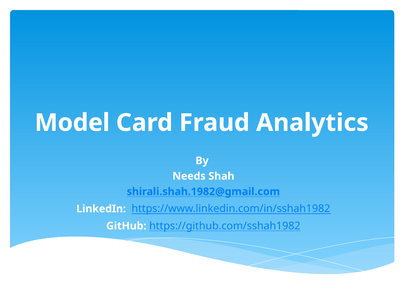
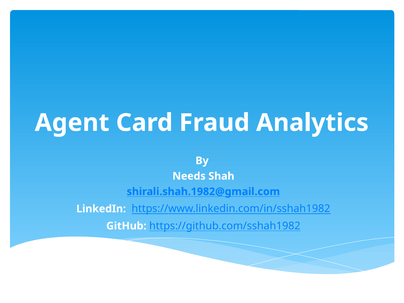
Model: Model -> Agent
